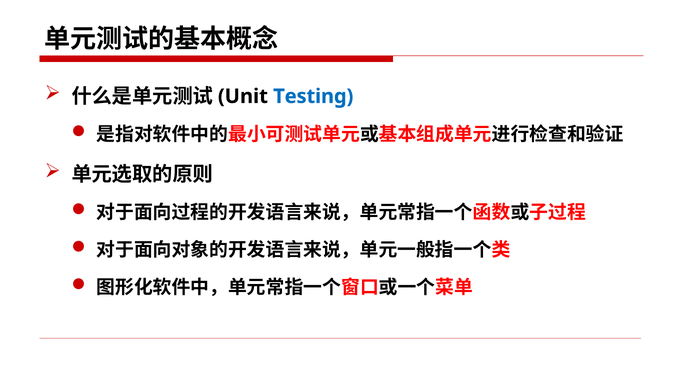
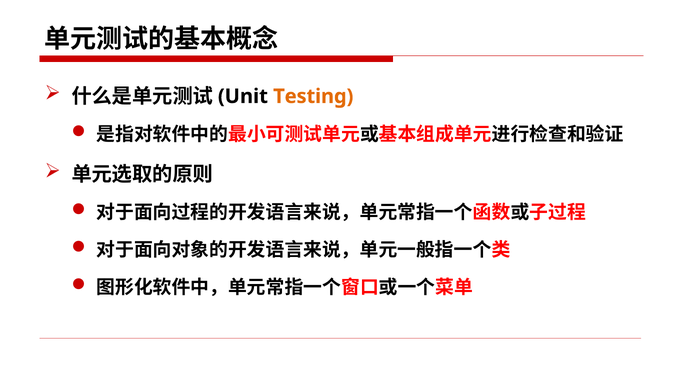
Testing colour: blue -> orange
